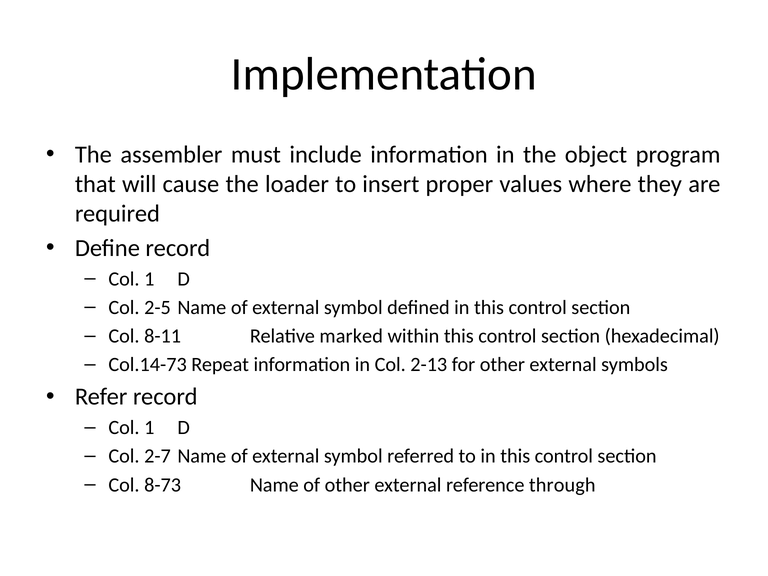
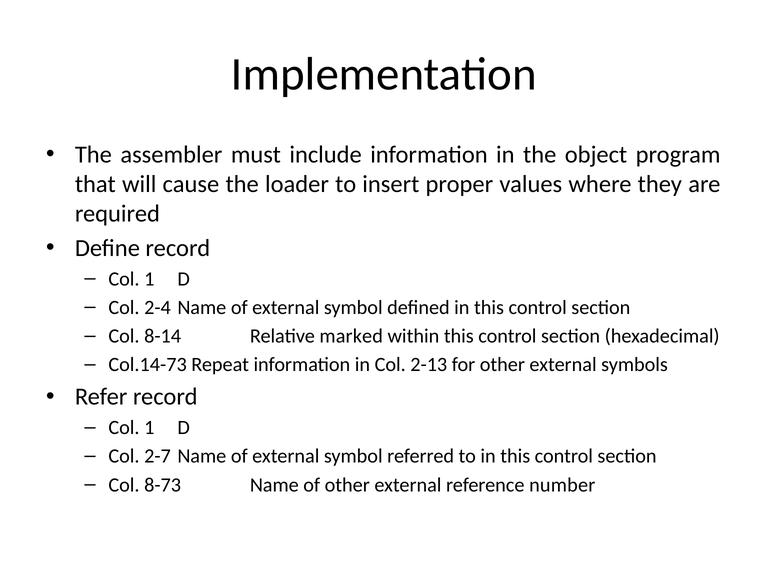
2-5: 2-5 -> 2-4
8-11: 8-11 -> 8-14
through: through -> number
